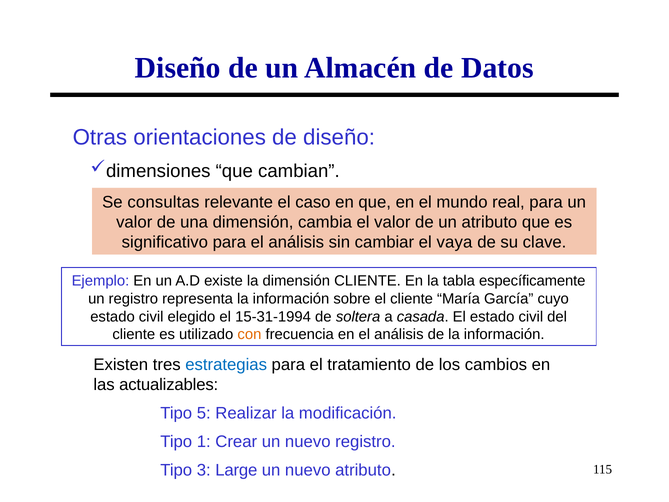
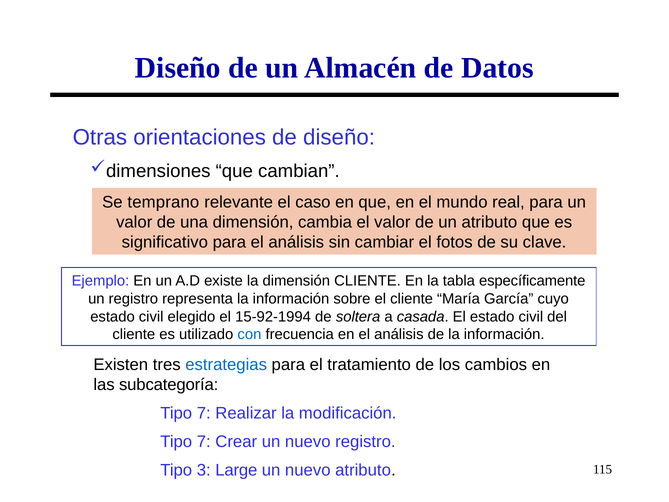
consultas: consultas -> temprano
vaya: vaya -> fotos
15-31-1994: 15-31-1994 -> 15-92-1994
con colour: orange -> blue
actualizables: actualizables -> subcategoría
5 at (204, 413): 5 -> 7
1 at (204, 441): 1 -> 7
